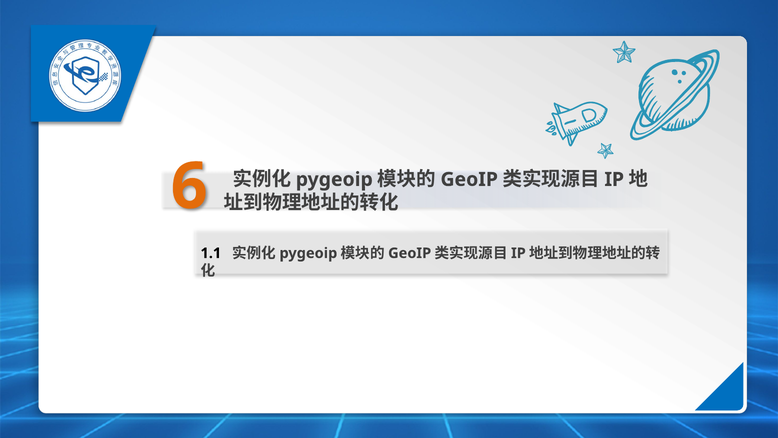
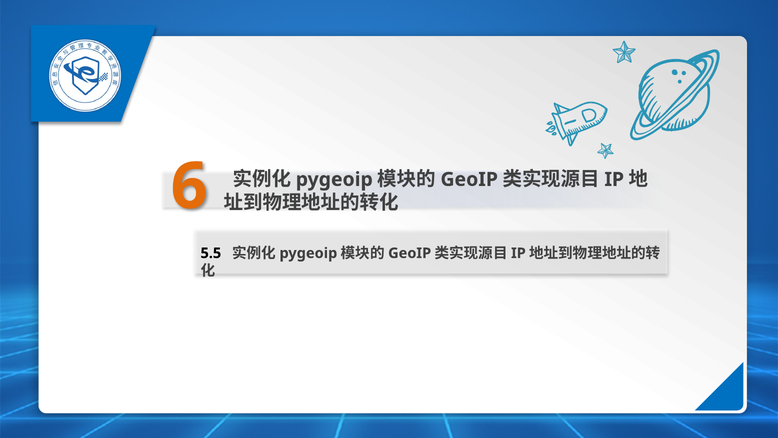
1.1: 1.1 -> 5.5
